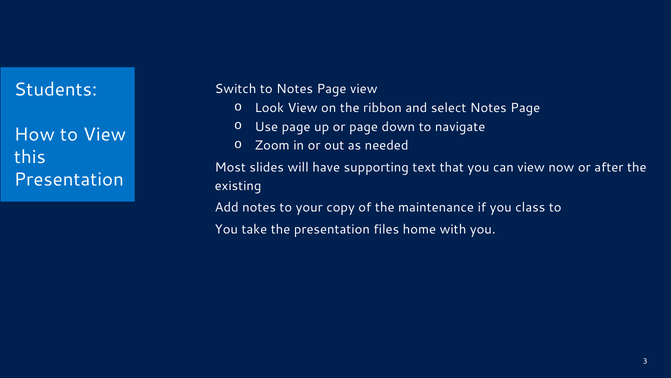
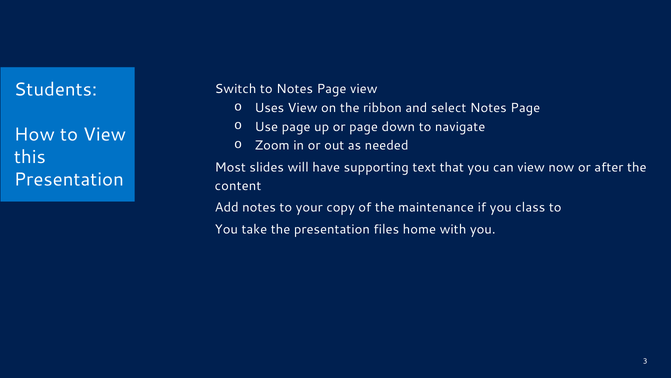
Look: Look -> Uses
existing: existing -> content
